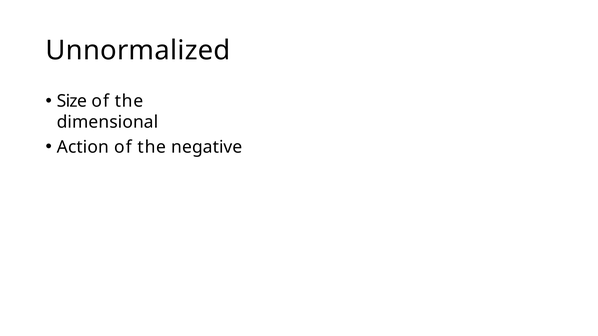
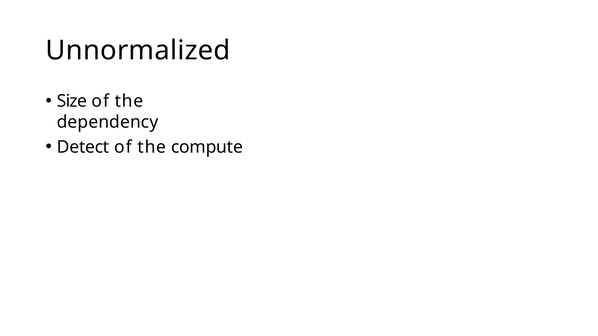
dimensional: dimensional -> dependency
Action: Action -> Detect
negative: negative -> compute
